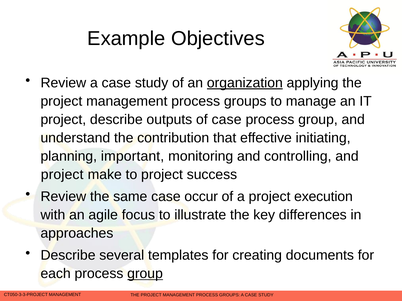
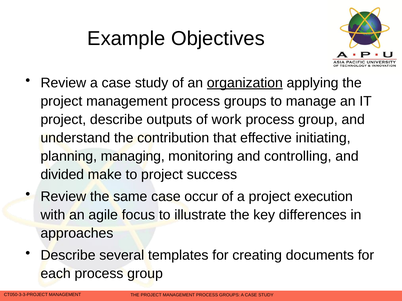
of case: case -> work
important: important -> managing
project at (62, 175): project -> divided
group at (145, 274) underline: present -> none
